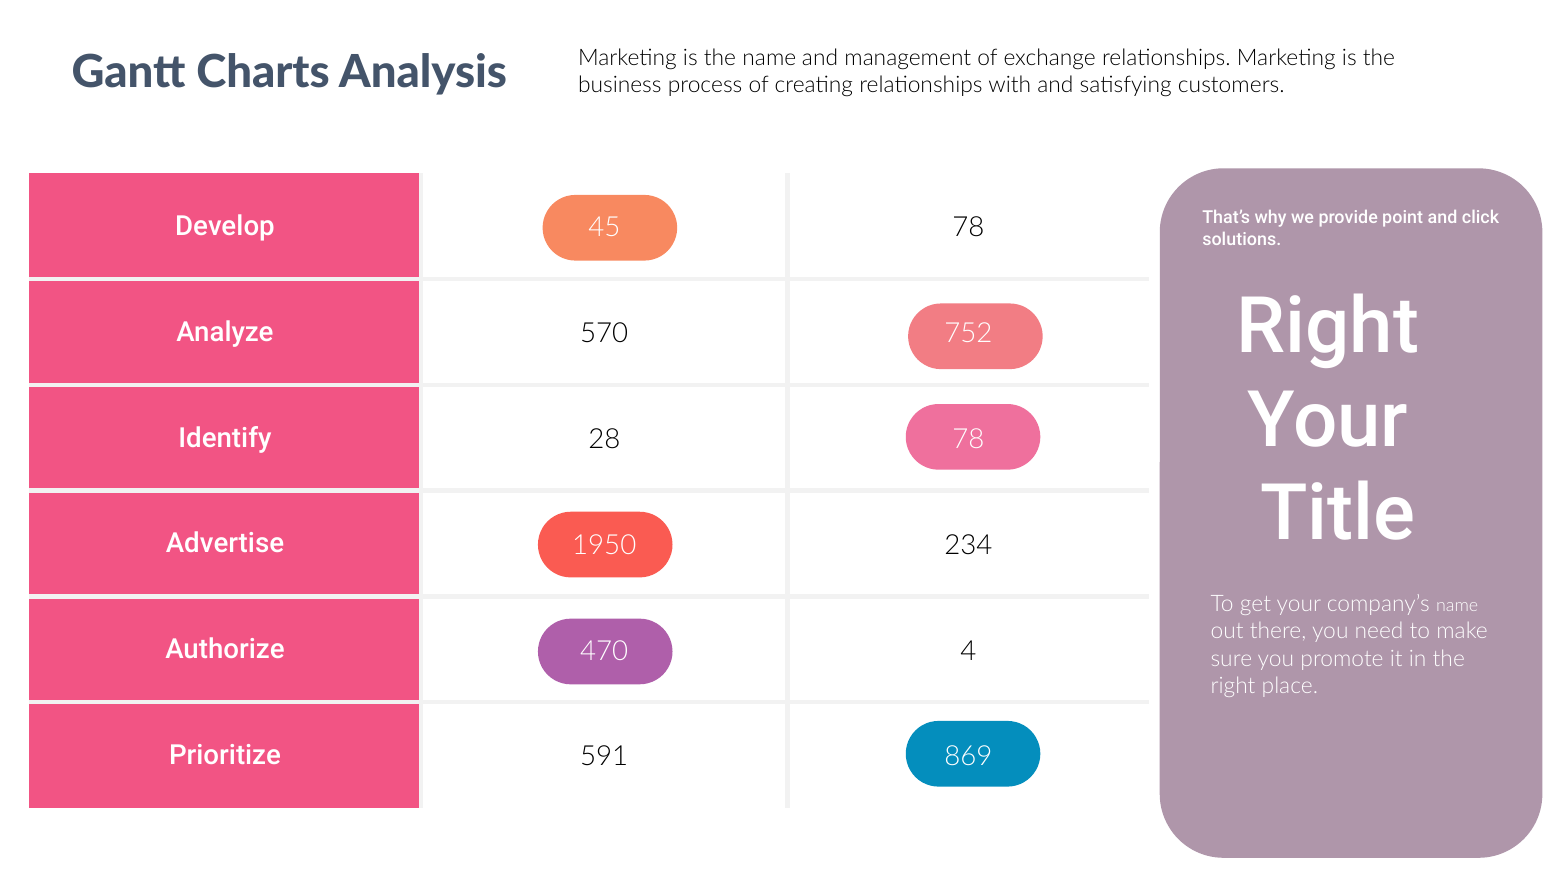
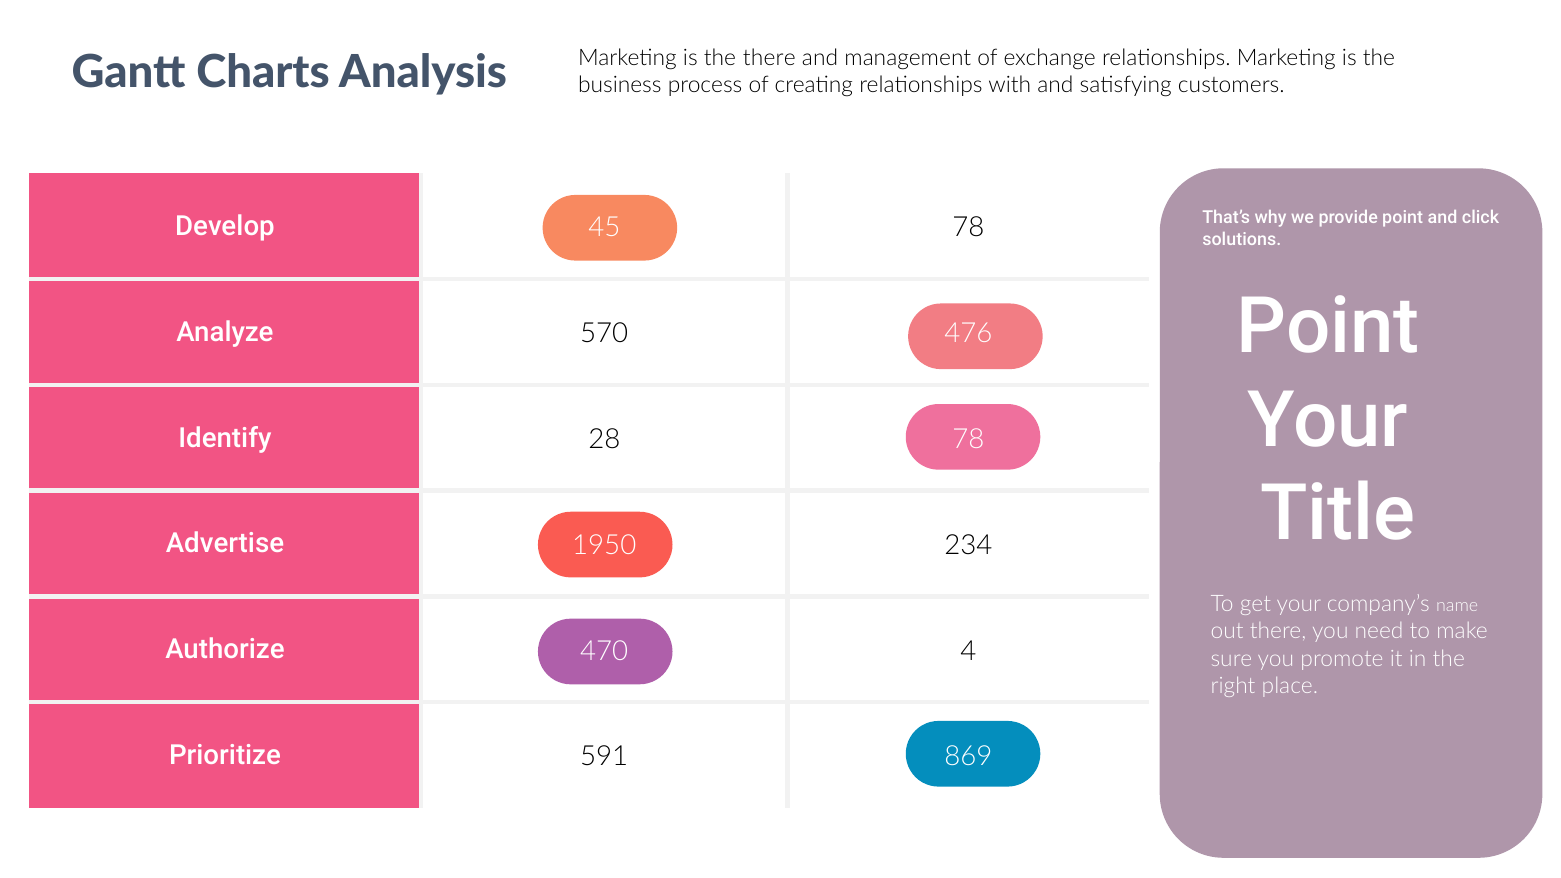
the name: name -> there
Right at (1328, 327): Right -> Point
752: 752 -> 476
